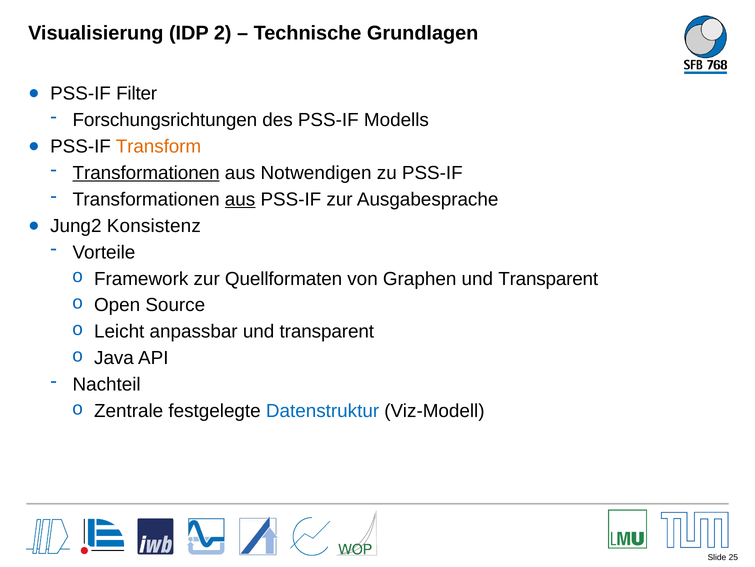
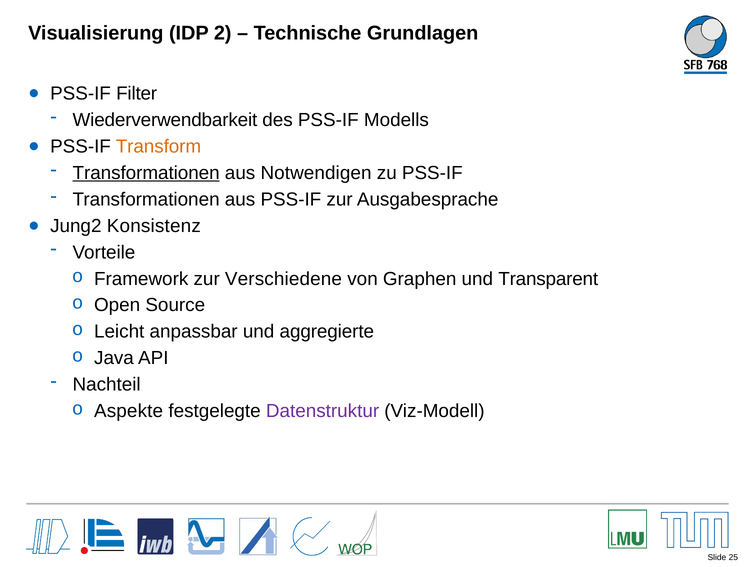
Forschungsrichtungen: Forschungsrichtungen -> Wiederverwendbarkeit
aus at (240, 199) underline: present -> none
Quellformaten: Quellformaten -> Verschiedene
anpassbar und transparent: transparent -> aggregierte
Zentrale: Zentrale -> Aspekte
Datenstruktur colour: blue -> purple
